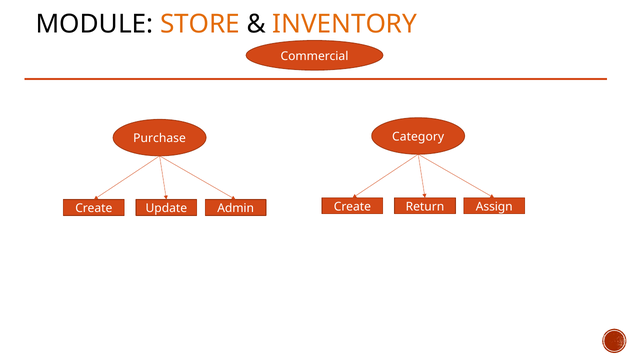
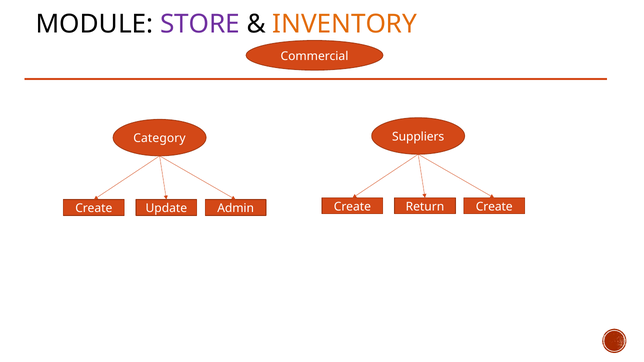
STORE colour: orange -> purple
Category: Category -> Suppliers
Purchase: Purchase -> Category
Return Assign: Assign -> Create
